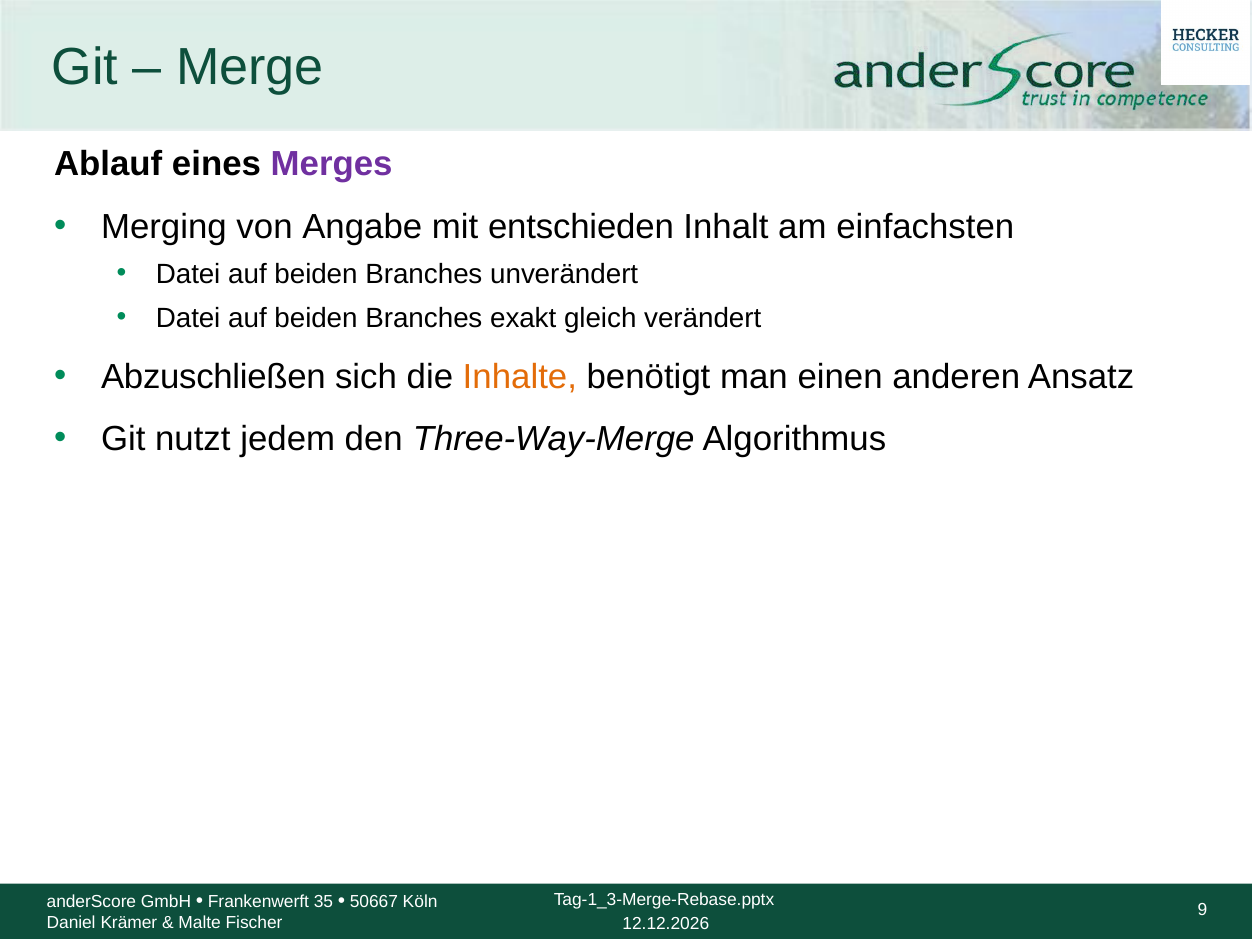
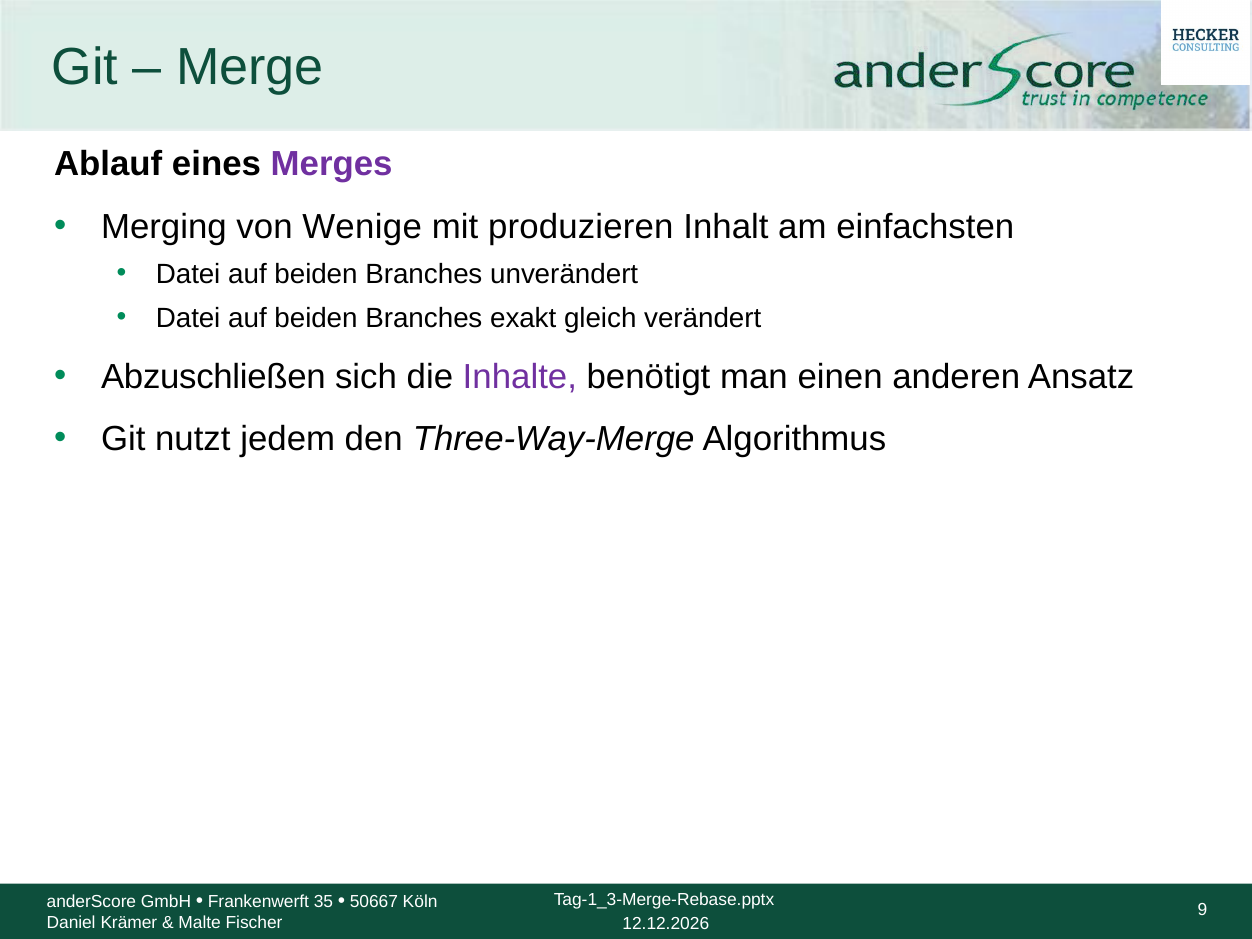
Angabe: Angabe -> Wenige
entschieden: entschieden -> produzieren
Inhalte colour: orange -> purple
